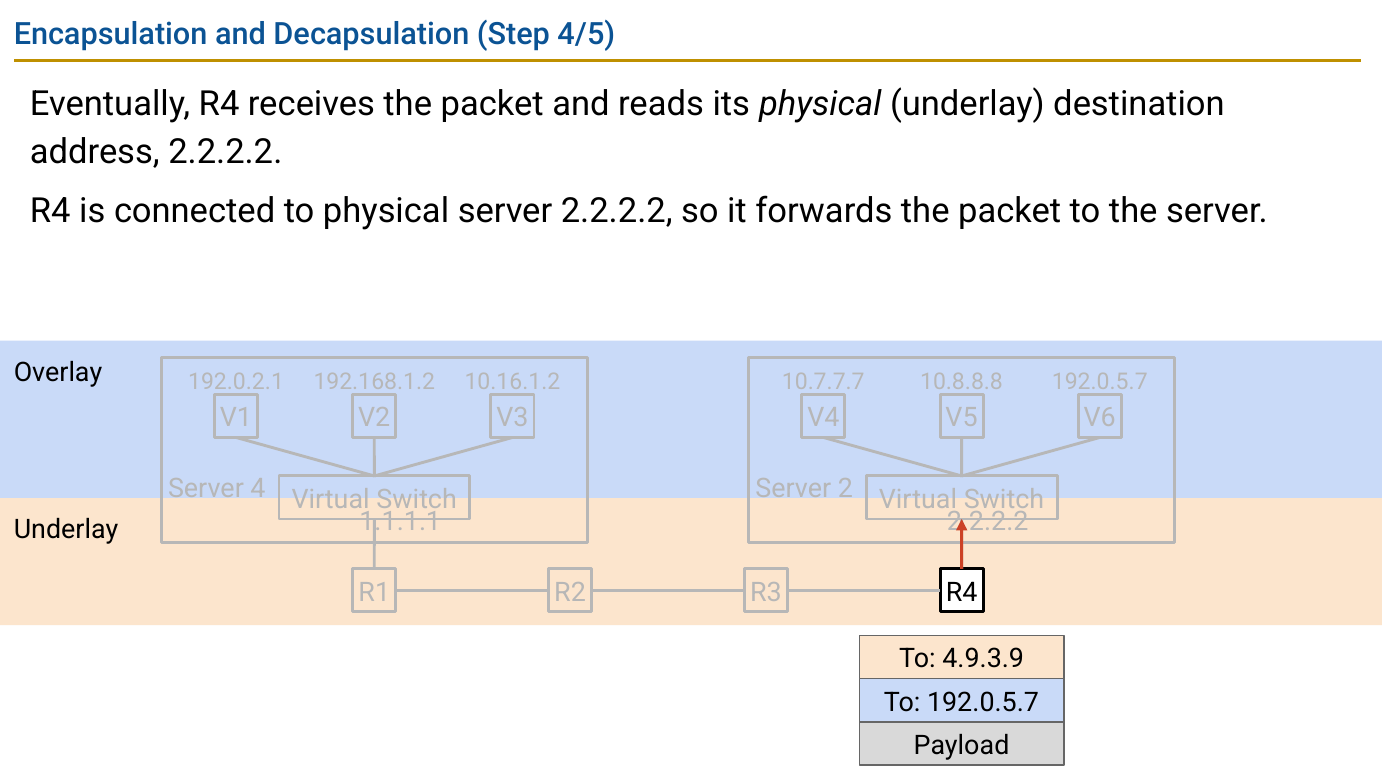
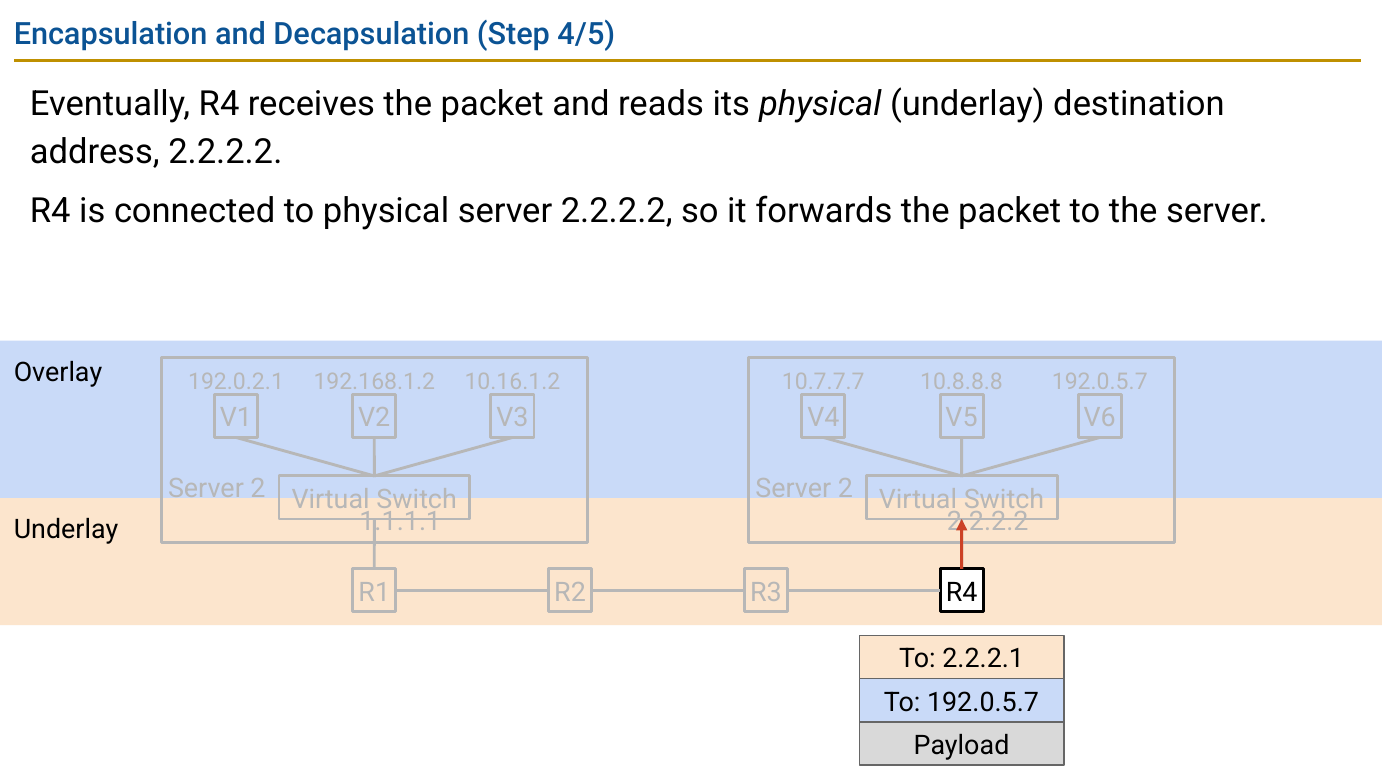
4 at (258, 489): 4 -> 2
4.9.3.9: 4.9.3.9 -> 2.2.2.1
